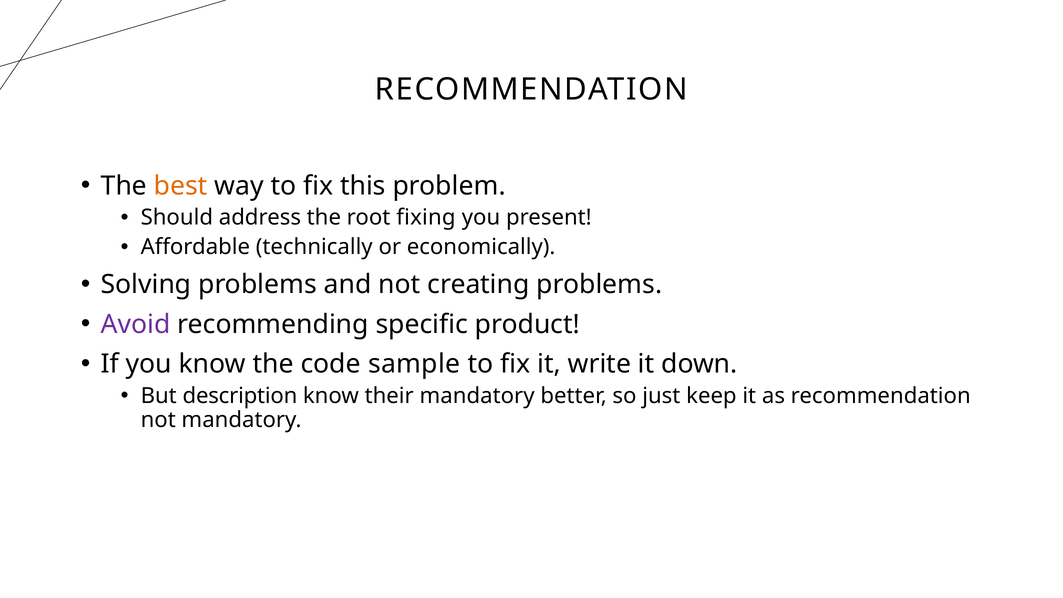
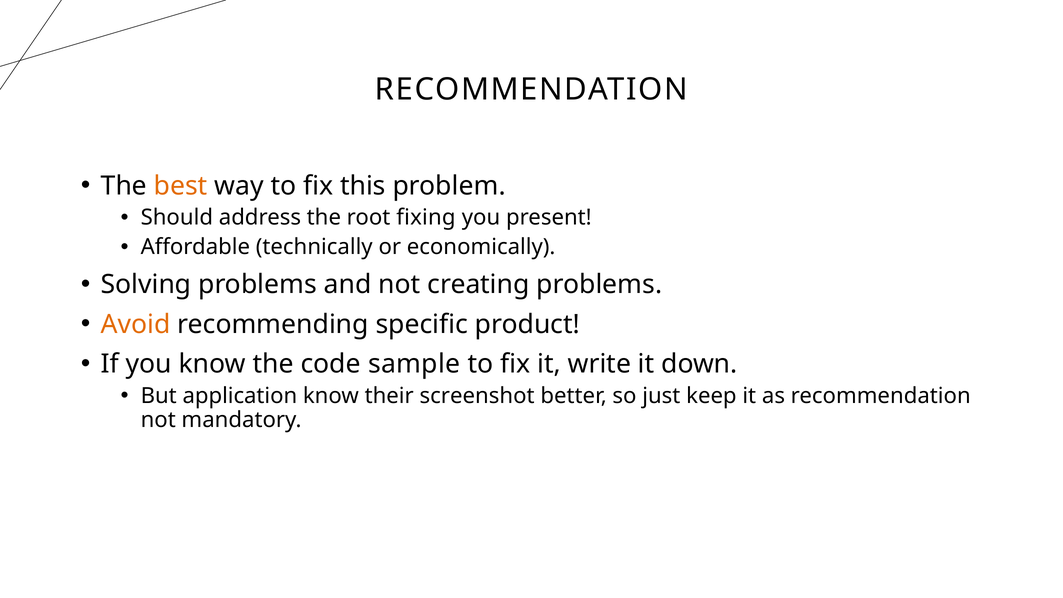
Avoid colour: purple -> orange
description: description -> application
their mandatory: mandatory -> screenshot
